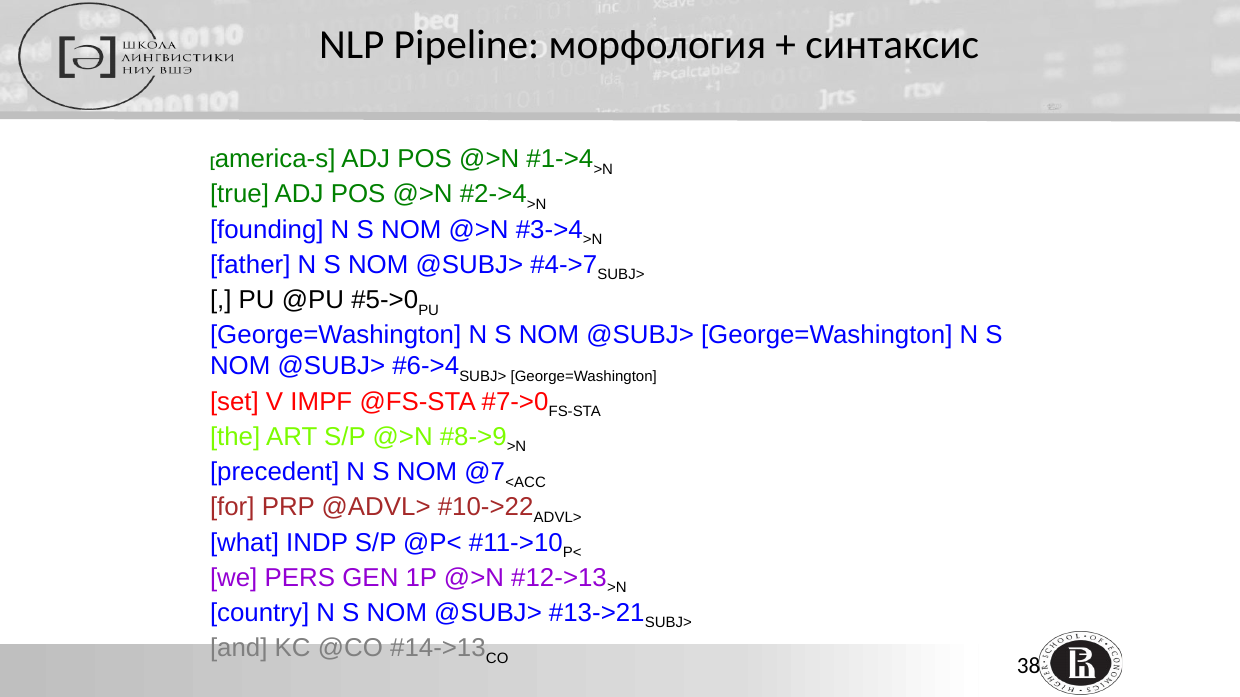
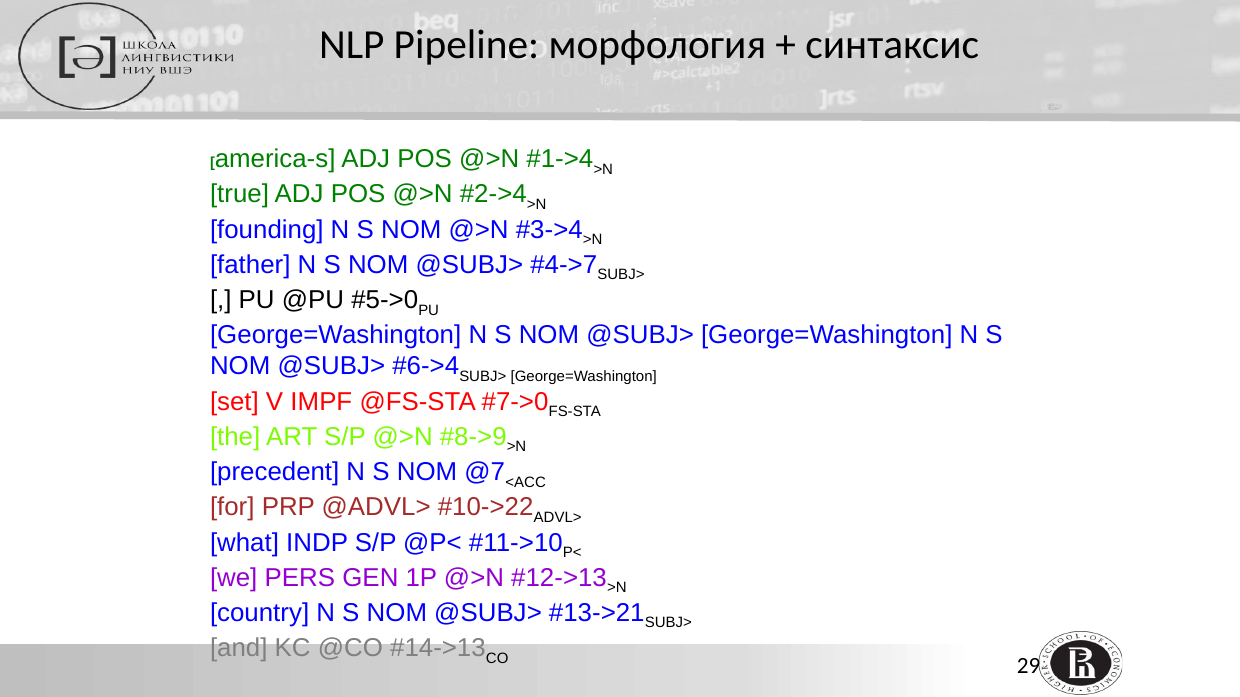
38: 38 -> 29
